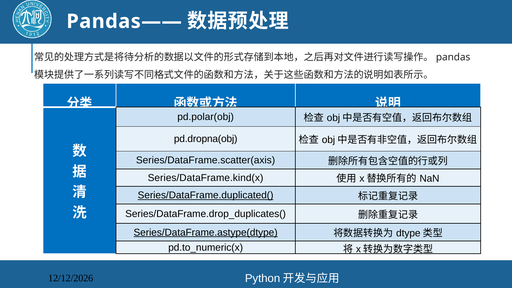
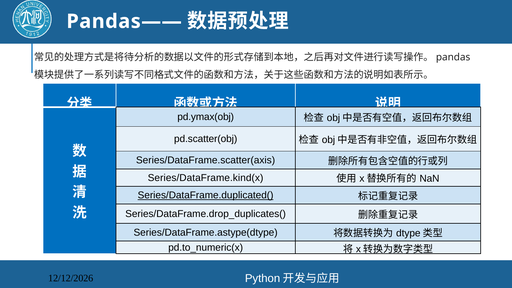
pd.polar(obj: pd.polar(obj -> pd.ymax(obj
pd.dropna(obj: pd.dropna(obj -> pd.scatter(obj
Series/DataFrame.astype(dtype underline: present -> none
